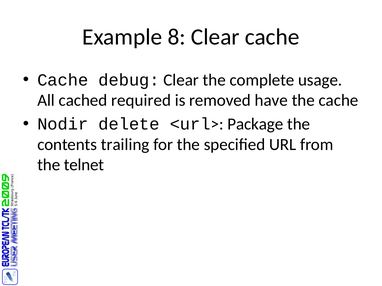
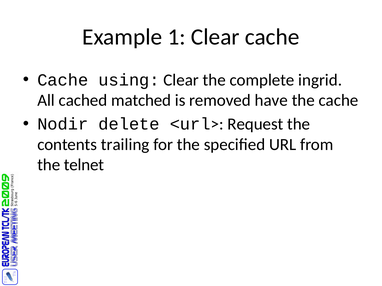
8: 8 -> 1
debug: debug -> using
usage: usage -> ingrid
required: required -> matched
Package: Package -> Request
